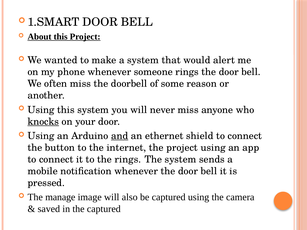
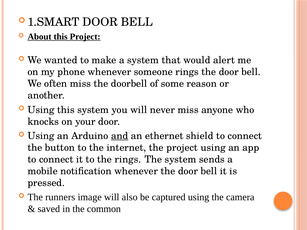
knocks underline: present -> none
manage: manage -> runners
the captured: captured -> common
